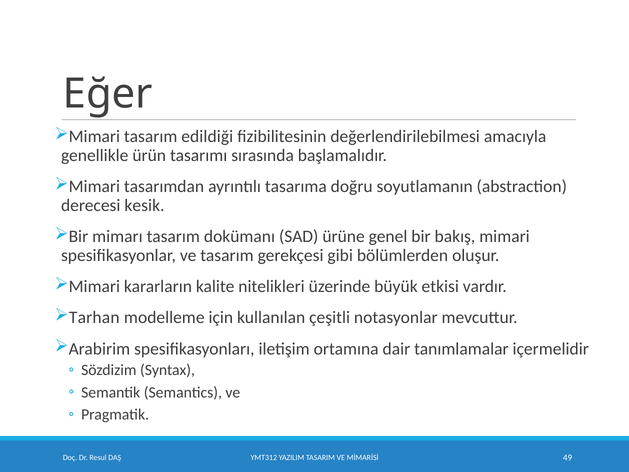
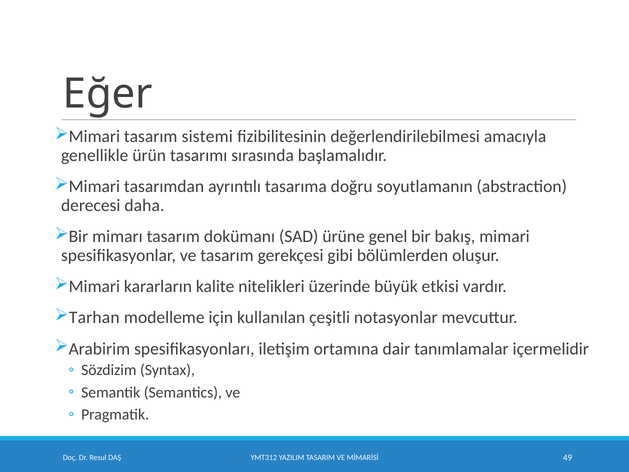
edildiği: edildiği -> sistemi
kesik: kesik -> daha
